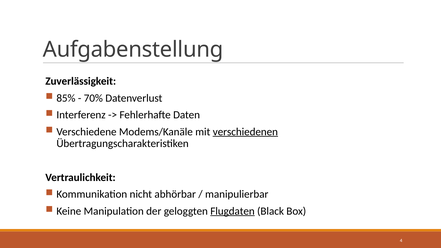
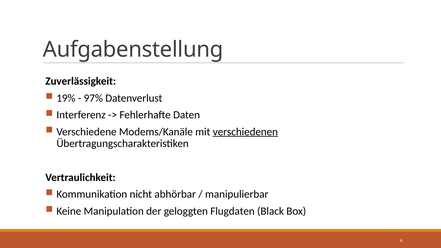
85%: 85% -> 19%
70%: 70% -> 97%
Flugdaten underline: present -> none
